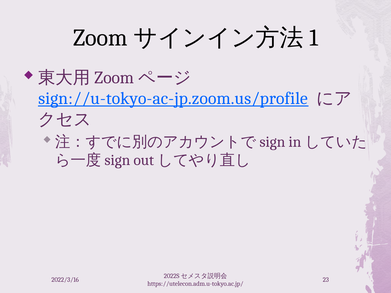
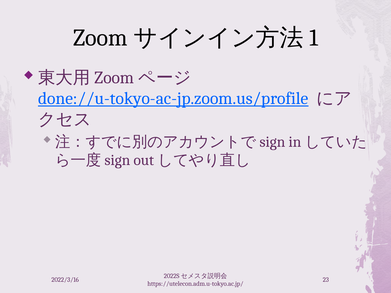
sign://u-tokyo-ac-jp.zoom.us/profile: sign://u-tokyo-ac-jp.zoom.us/profile -> done://u-tokyo-ac-jp.zoom.us/profile
